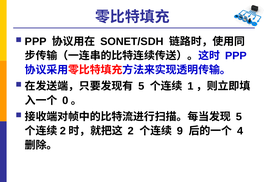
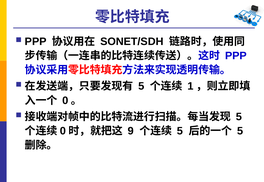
2 at (63, 132): 2 -> 0
2 at (131, 132): 2 -> 9
9 at (180, 132): 9 -> 5
4 at (240, 132): 4 -> 5
